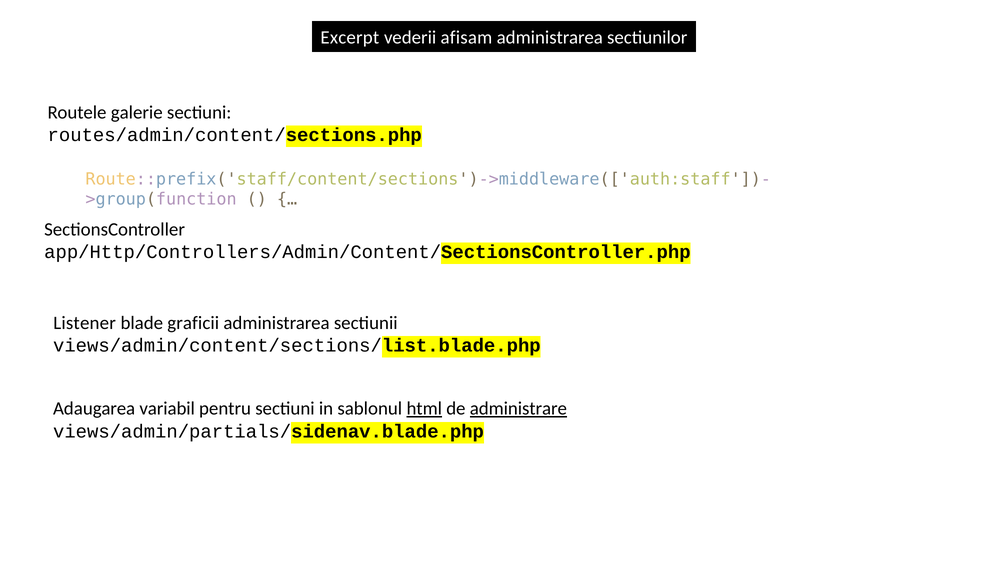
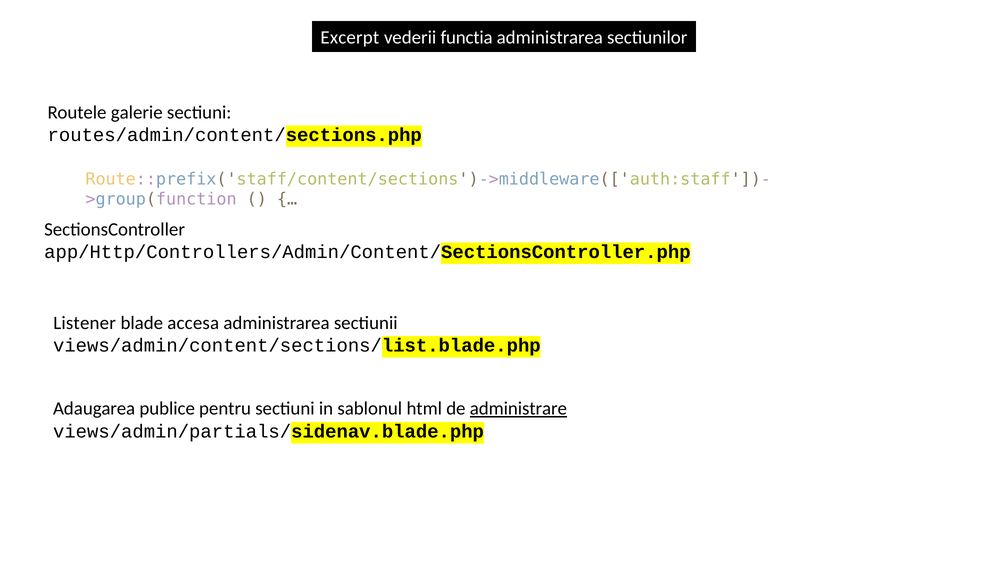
afisam: afisam -> functia
graficii: graficii -> accesa
variabil: variabil -> publice
html underline: present -> none
